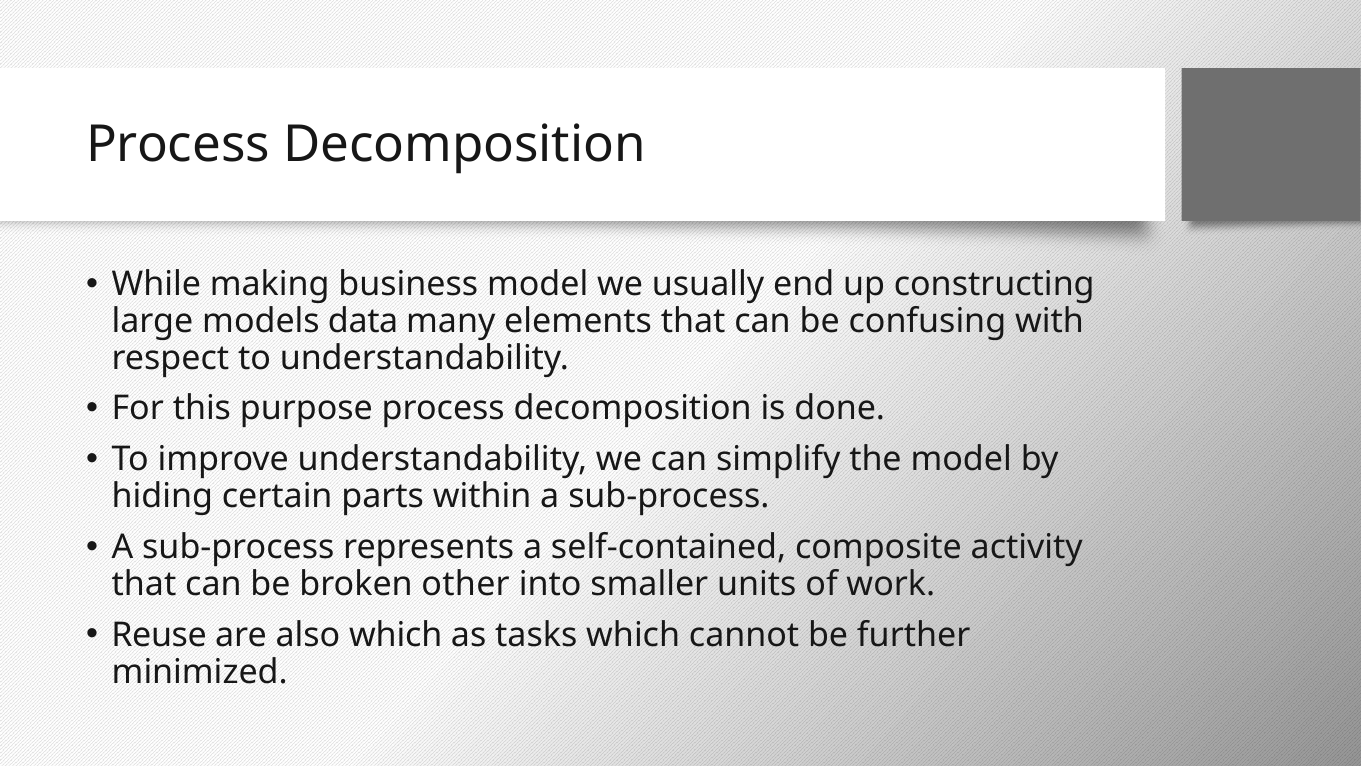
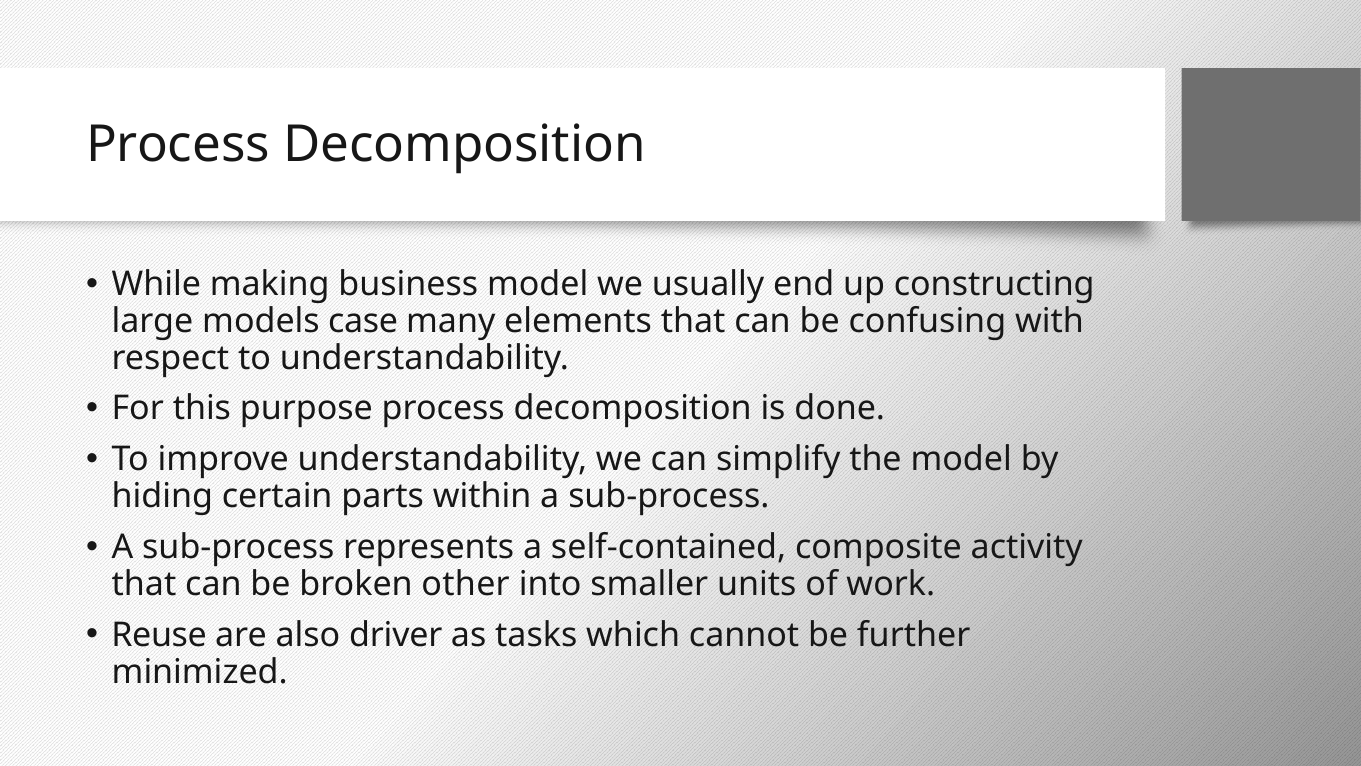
data: data -> case
also which: which -> driver
